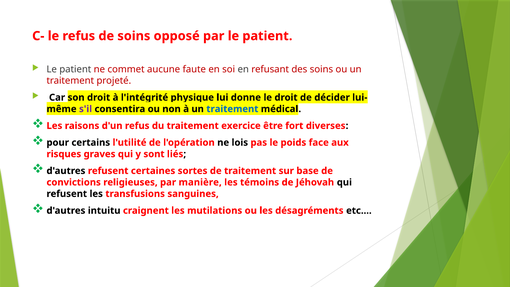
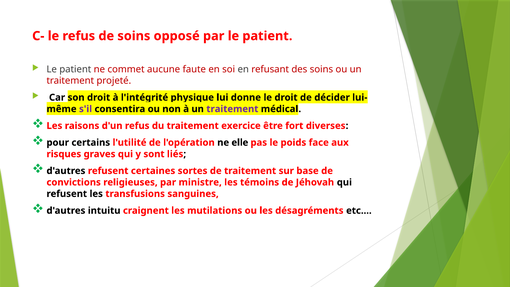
traitement at (232, 109) colour: blue -> purple
lois: lois -> elle
manière: manière -> ministre
